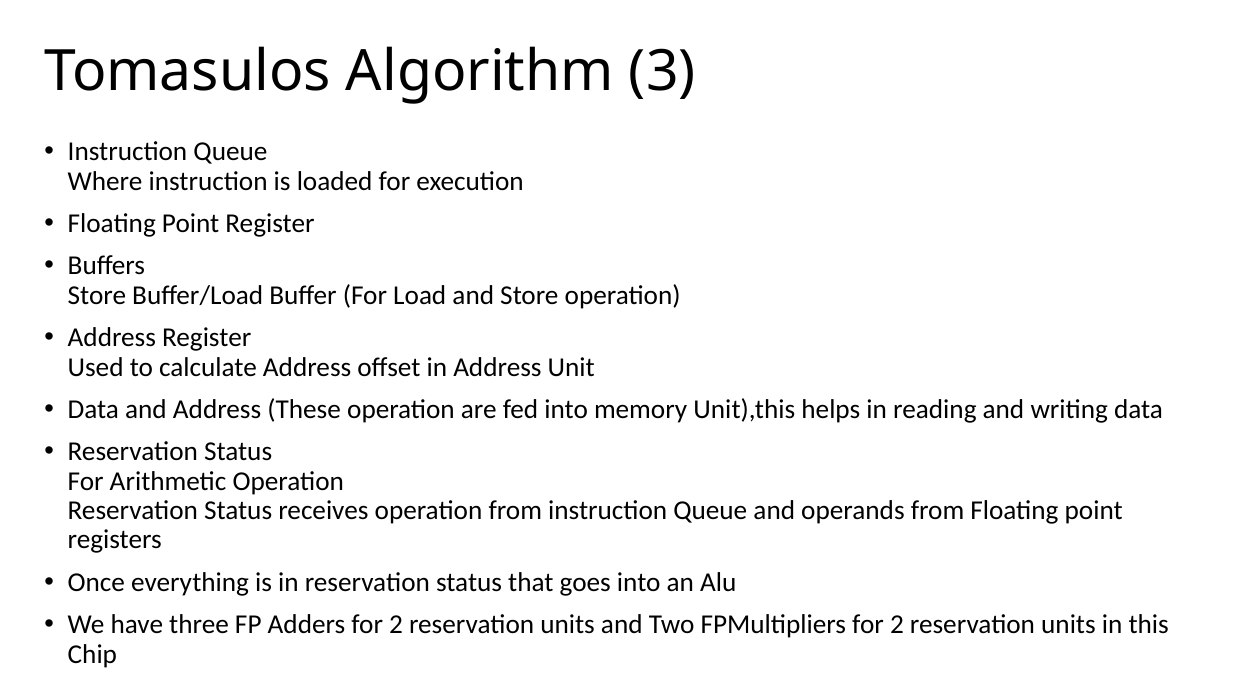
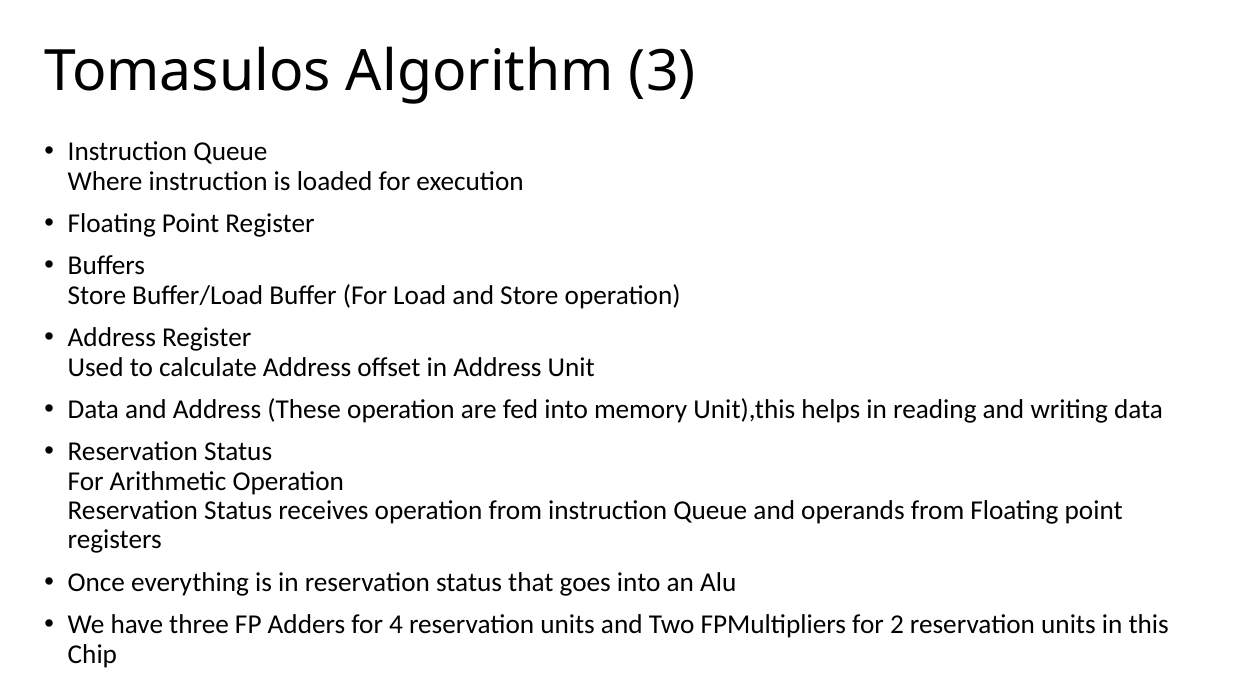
Adders for 2: 2 -> 4
